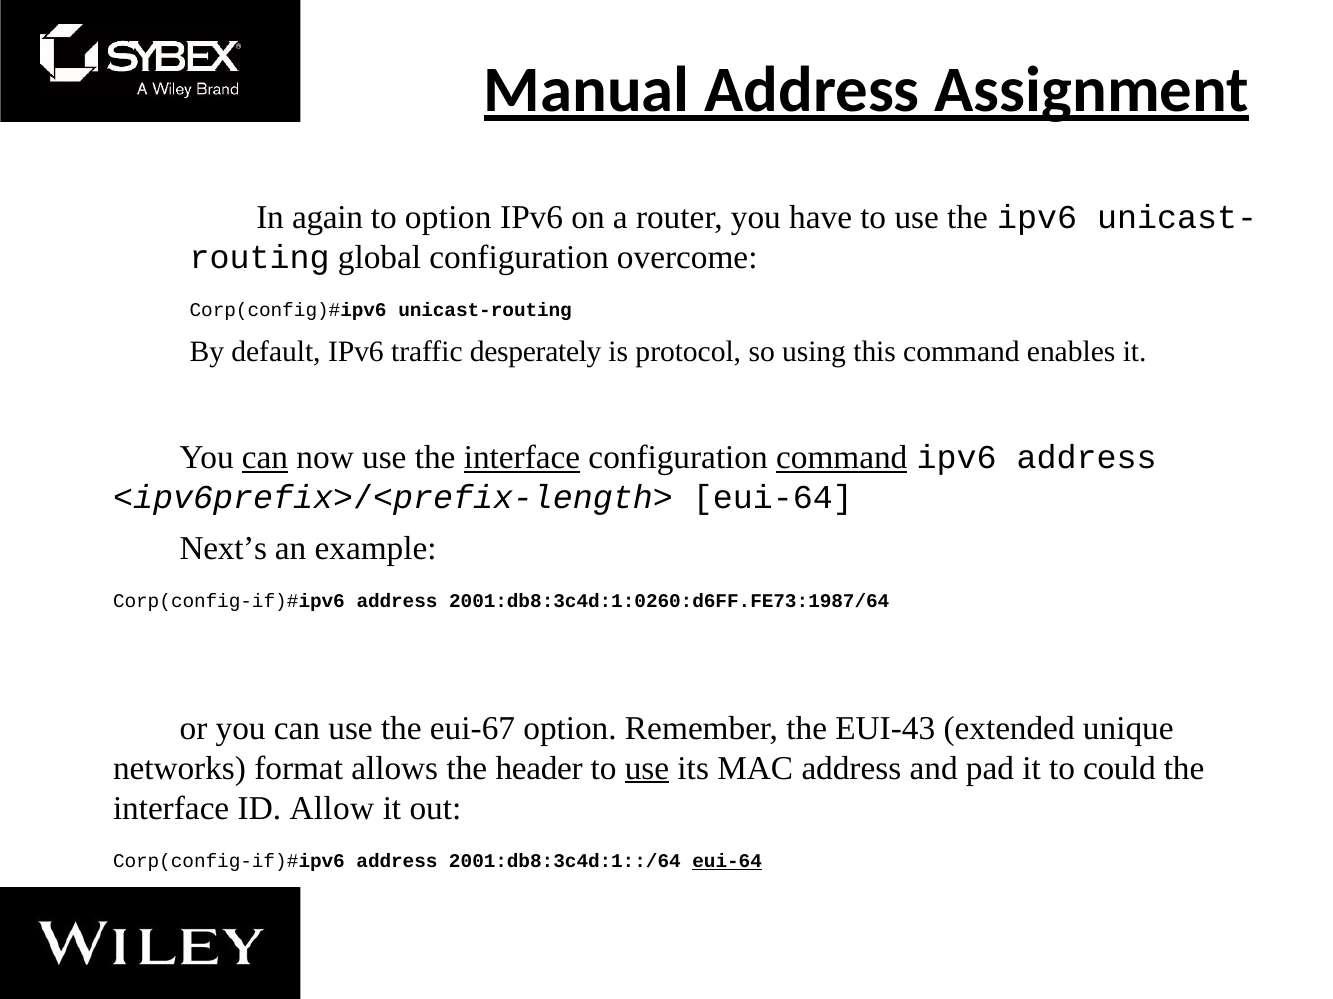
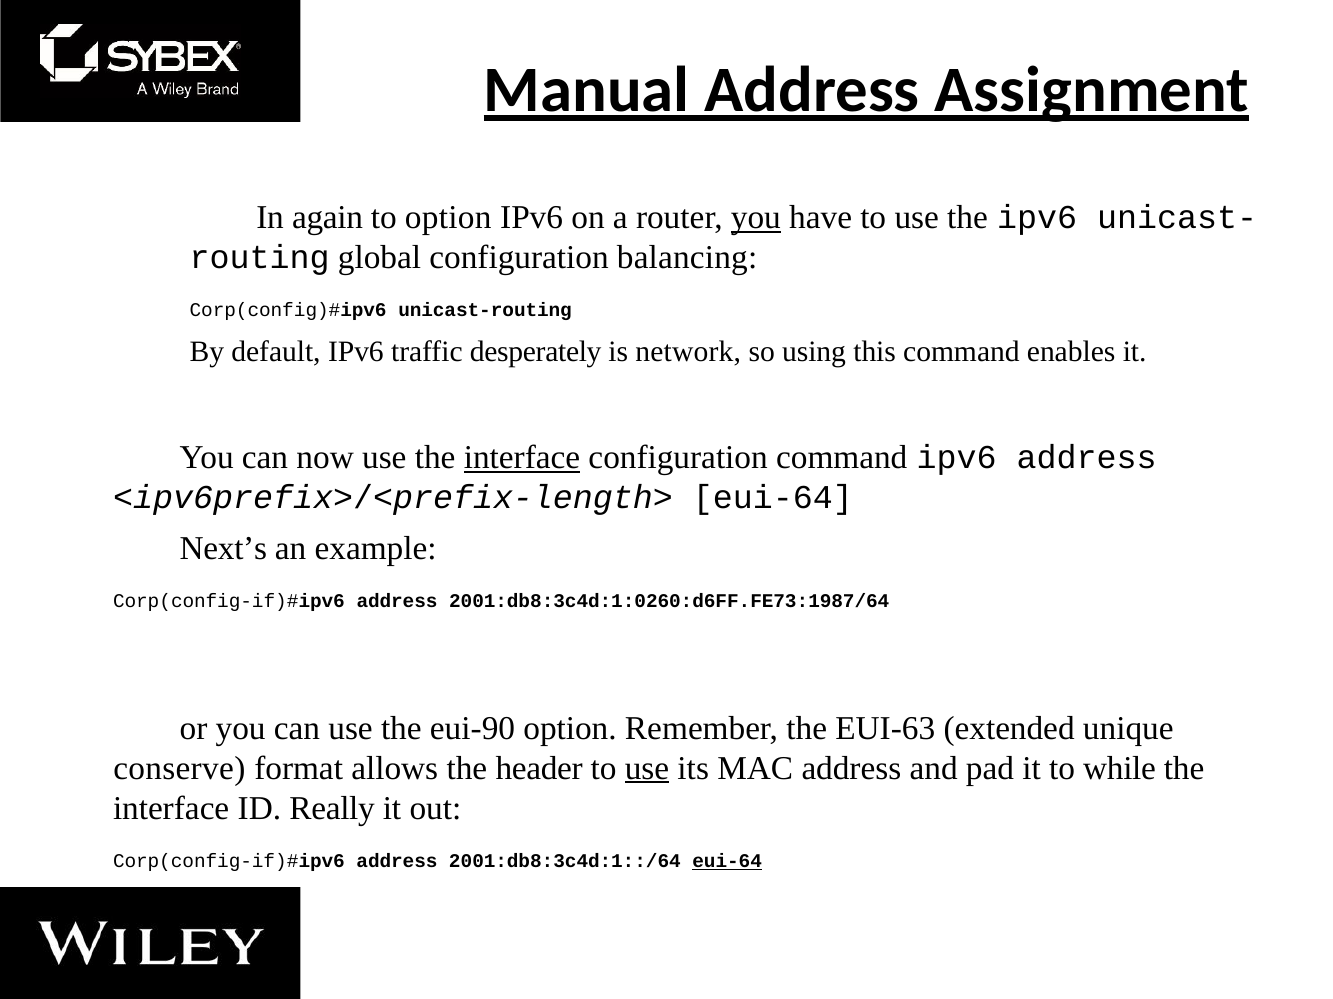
you at (756, 218) underline: none -> present
overcome: overcome -> balancing
protocol: protocol -> network
can at (265, 458) underline: present -> none
command at (842, 458) underline: present -> none
eui-67: eui-67 -> eui-90
EUI-43: EUI-43 -> EUI-63
networks: networks -> conserve
could: could -> while
Allow: Allow -> Really
